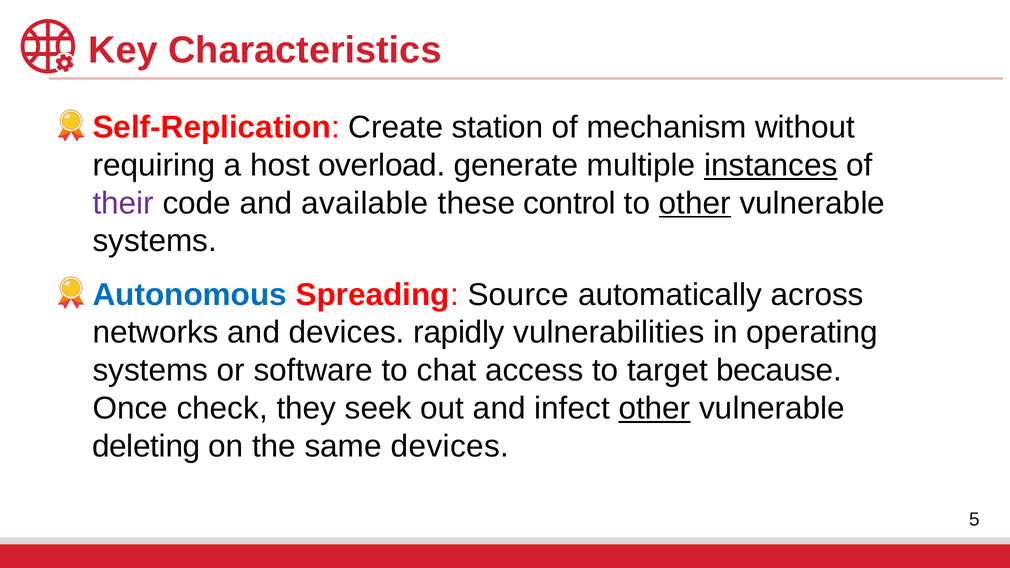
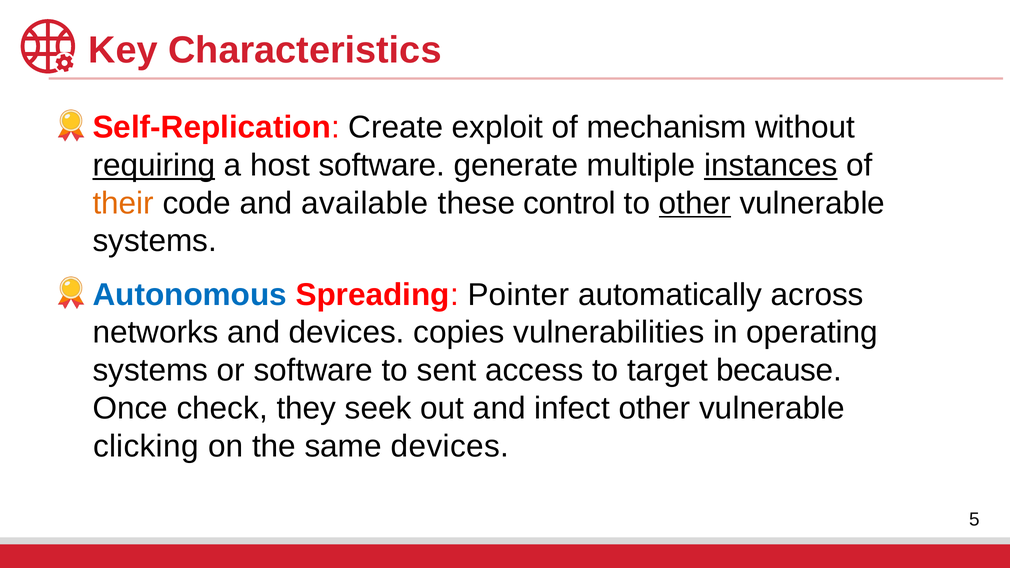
station: station -> exploit
requiring underline: none -> present
host overload: overload -> software
their colour: purple -> orange
Source: Source -> Pointer
rapidly: rapidly -> copies
chat: chat -> sent
other at (655, 408) underline: present -> none
deleting: deleting -> clicking
